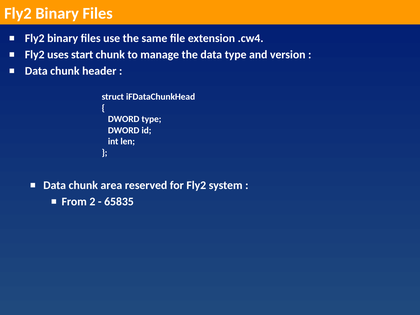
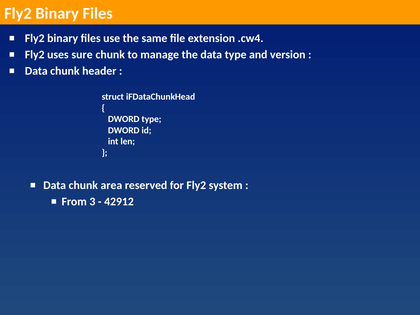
start: start -> sure
2: 2 -> 3
65835: 65835 -> 42912
